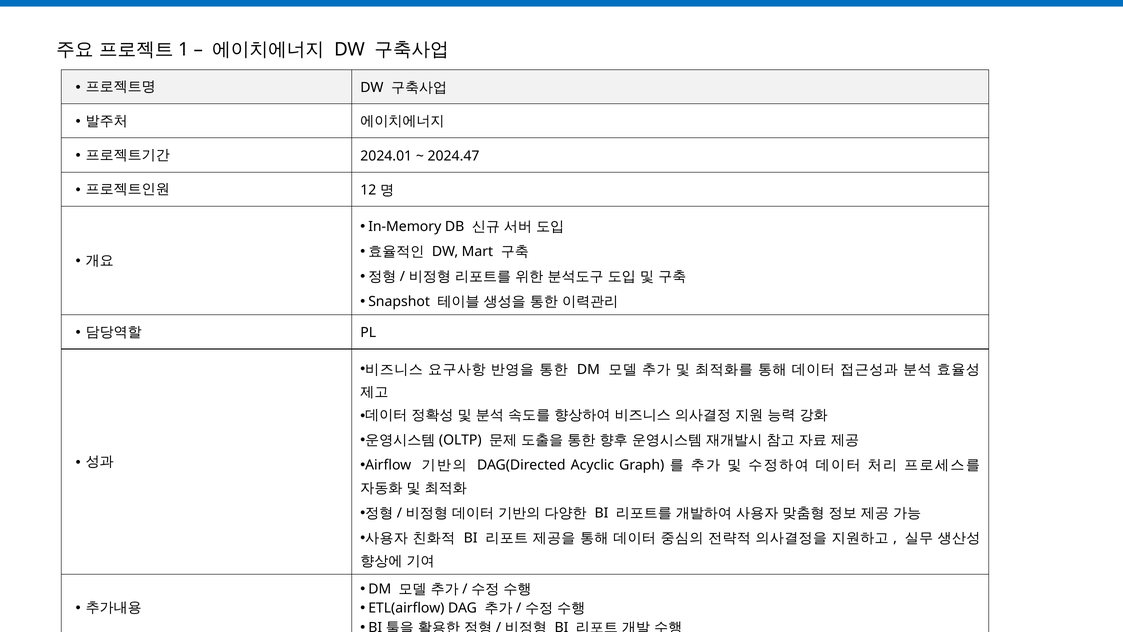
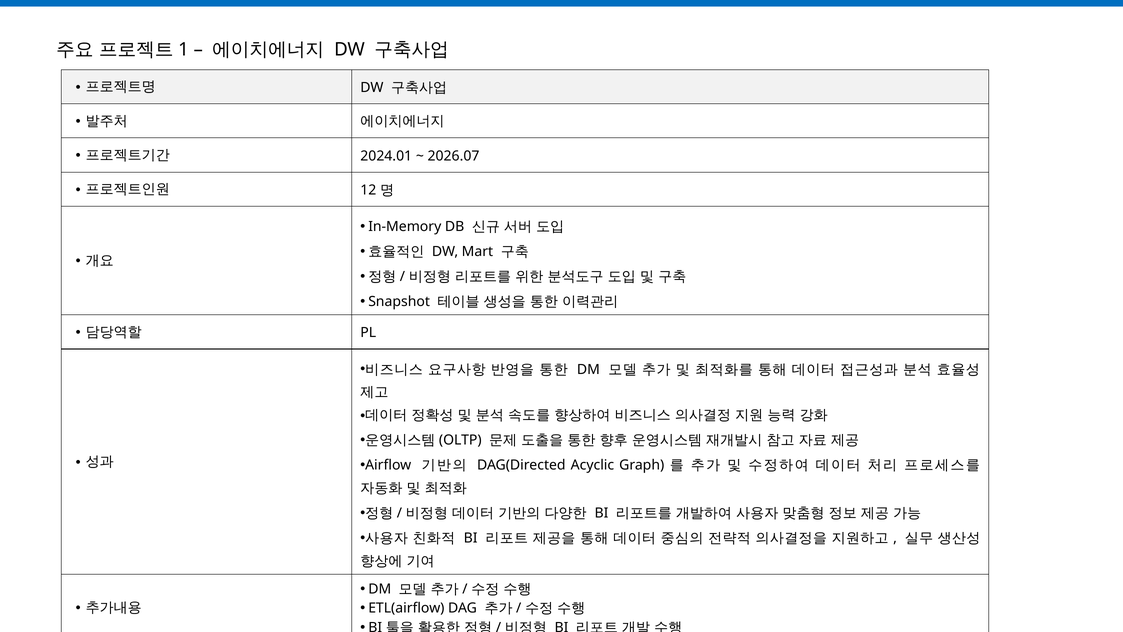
2024.47: 2024.47 -> 2026.07
